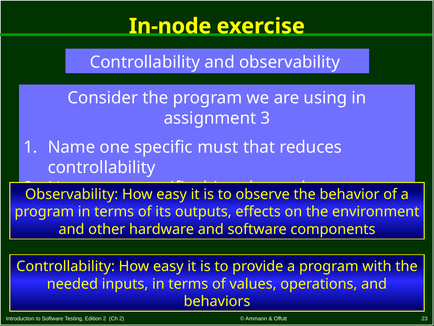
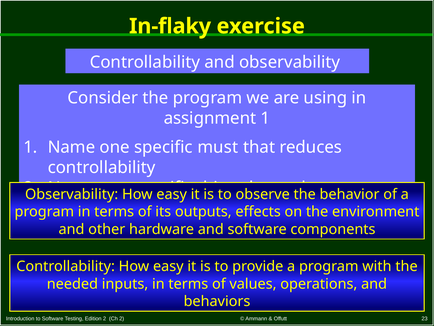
In-node: In-node -> In-flaky
assignment 3: 3 -> 1
